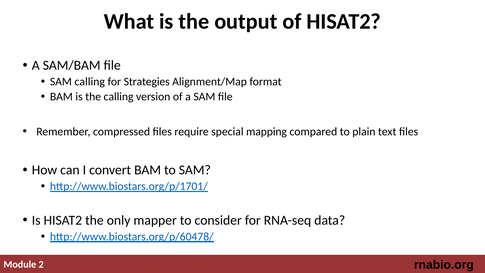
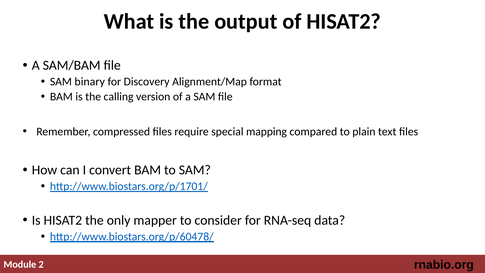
SAM calling: calling -> binary
Strategies: Strategies -> Discovery
